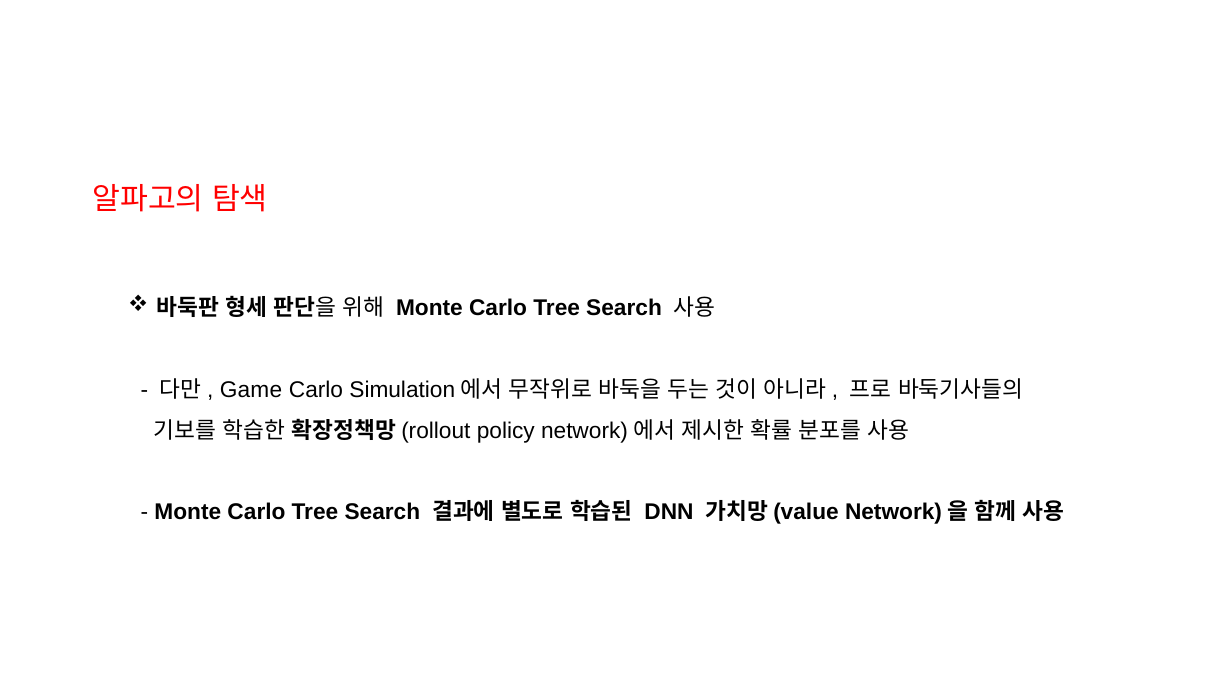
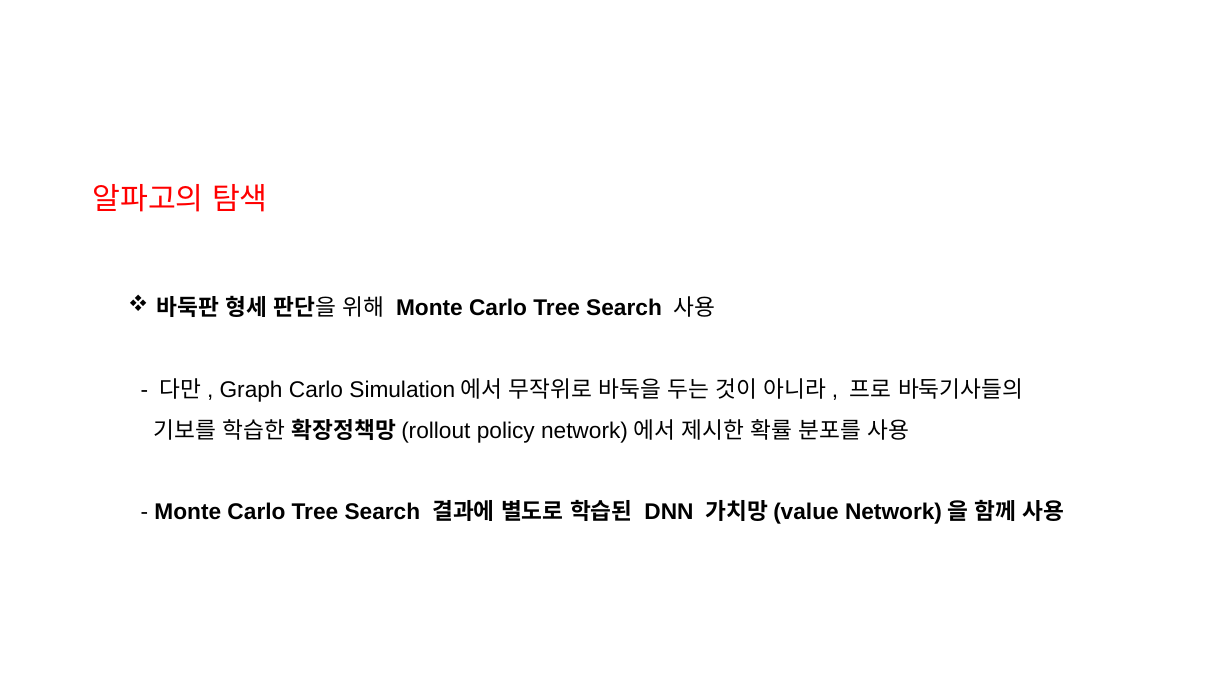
Game: Game -> Graph
